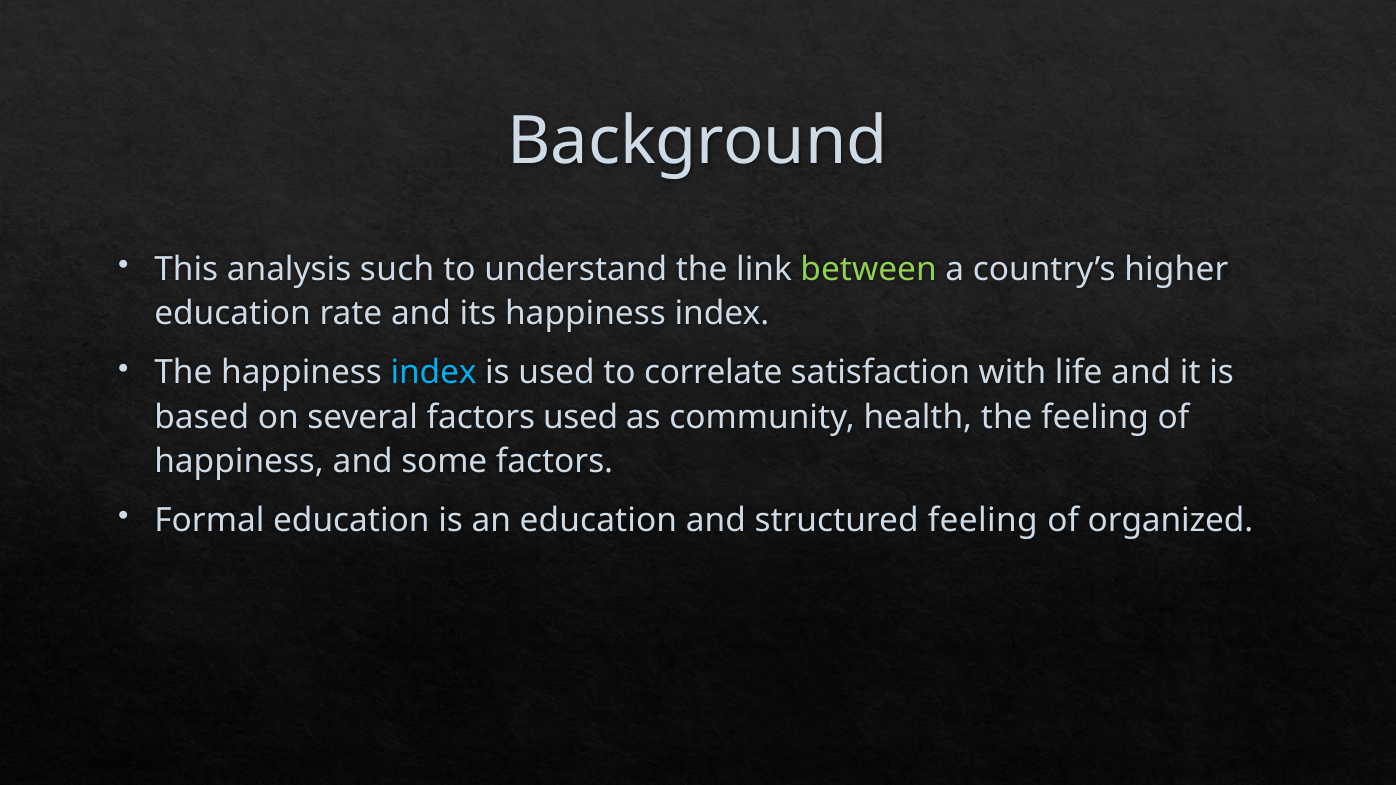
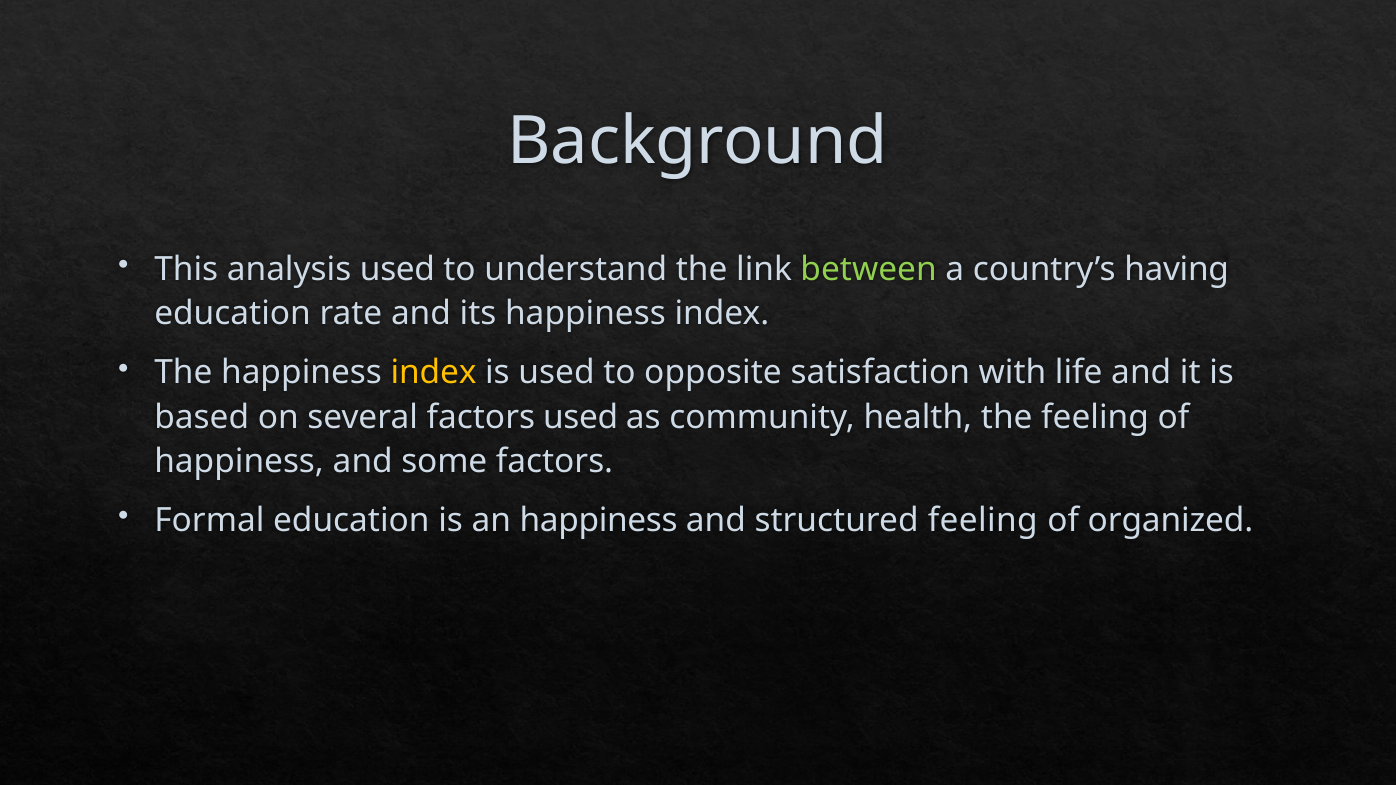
analysis such: such -> used
higher: higher -> having
index at (434, 373) colour: light blue -> yellow
correlate: correlate -> opposite
an education: education -> happiness
